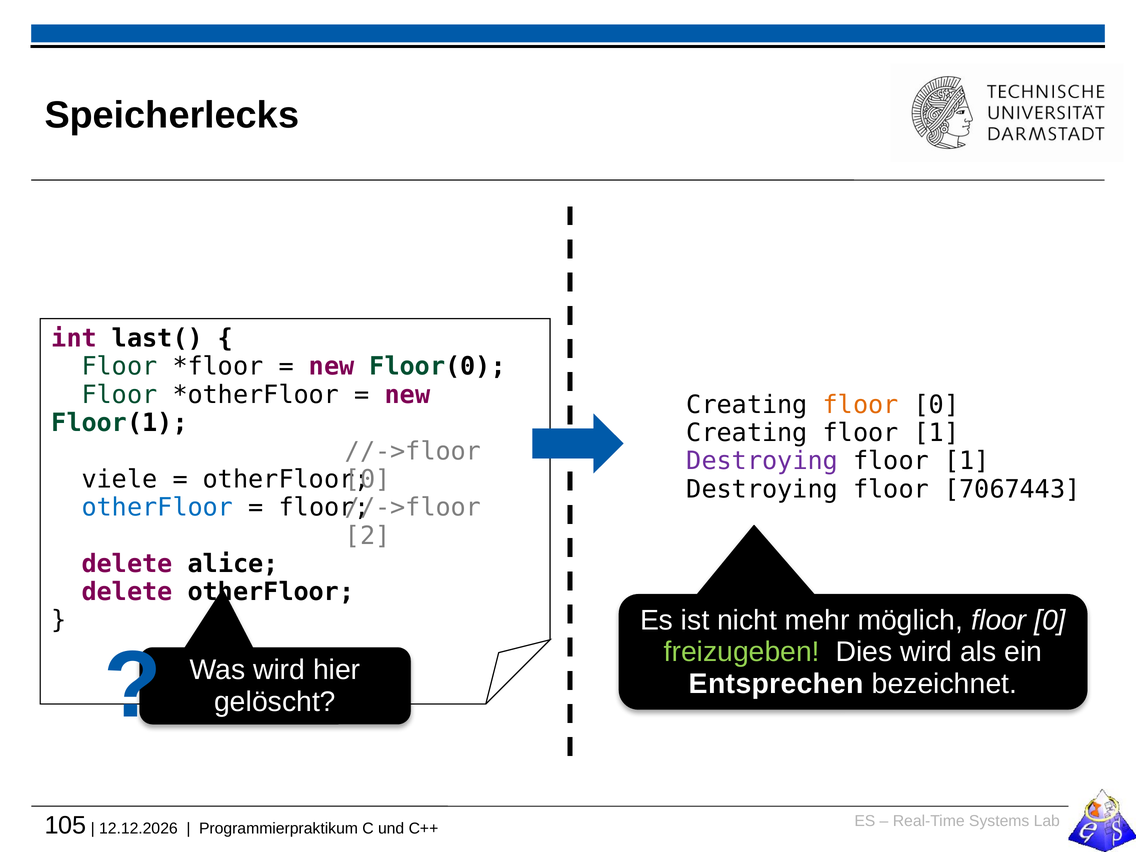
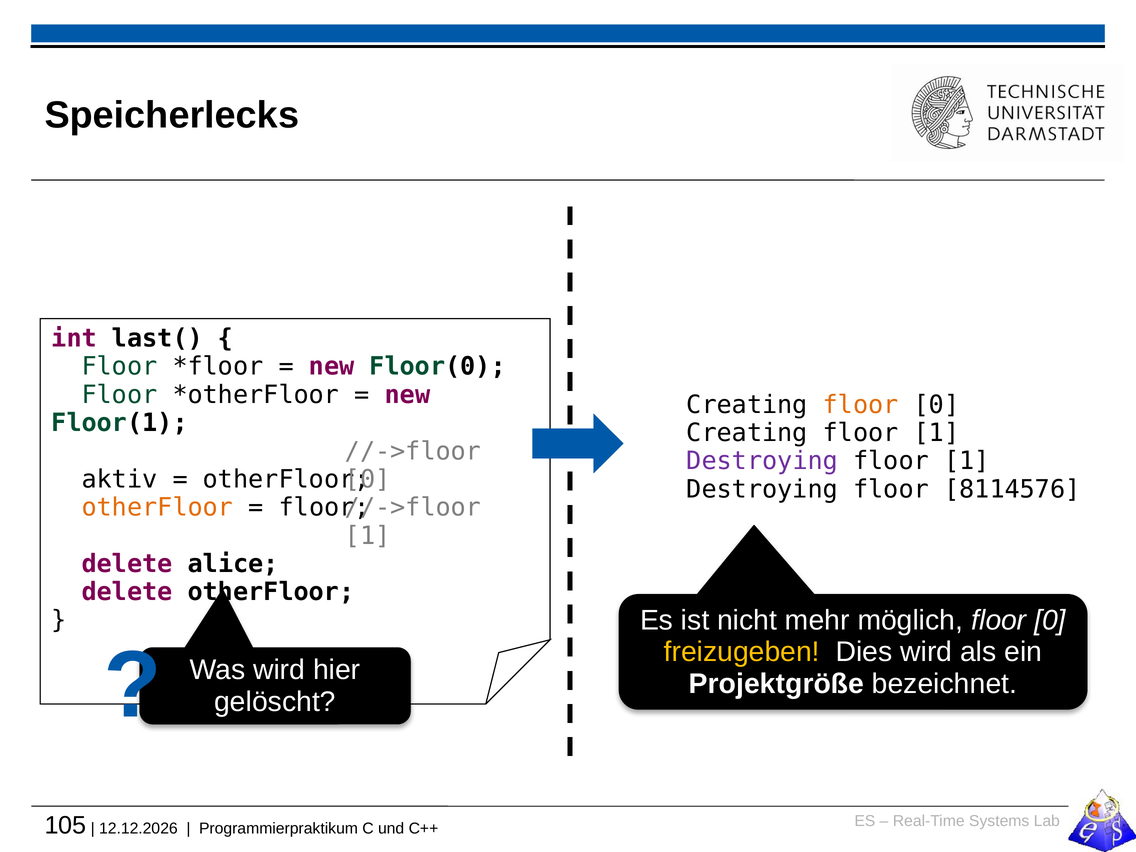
viele: viele -> aktiv
7067443: 7067443 -> 8114576
otherFloor at (157, 507) colour: blue -> orange
2 at (368, 536): 2 -> 1
freizugeben colour: light green -> yellow
Entsprechen: Entsprechen -> Projektgröße
